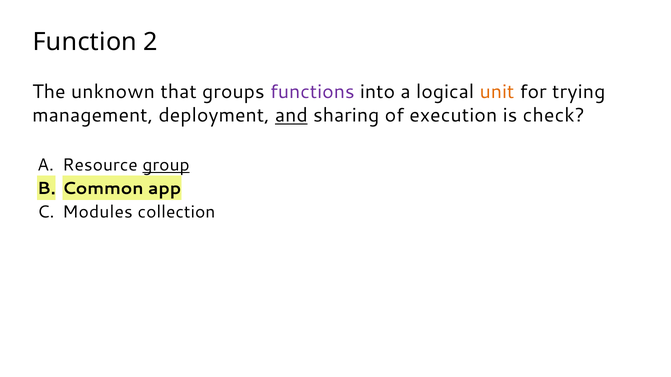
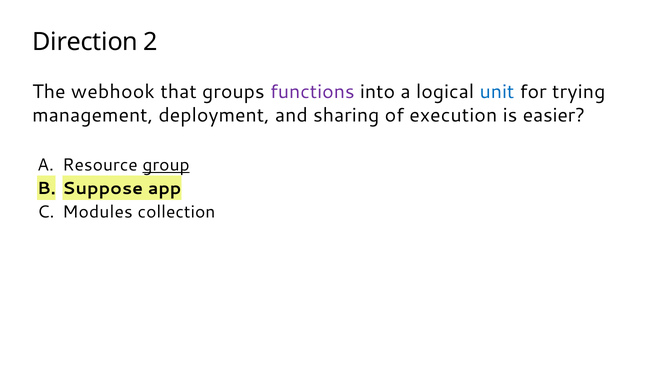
Function: Function -> Direction
unknown: unknown -> webhook
unit colour: orange -> blue
and underline: present -> none
check: check -> easier
Common: Common -> Suppose
